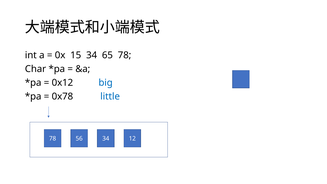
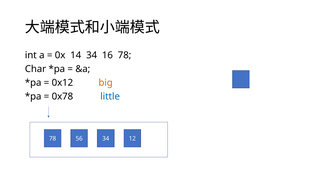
15: 15 -> 14
65: 65 -> 16
big colour: blue -> orange
